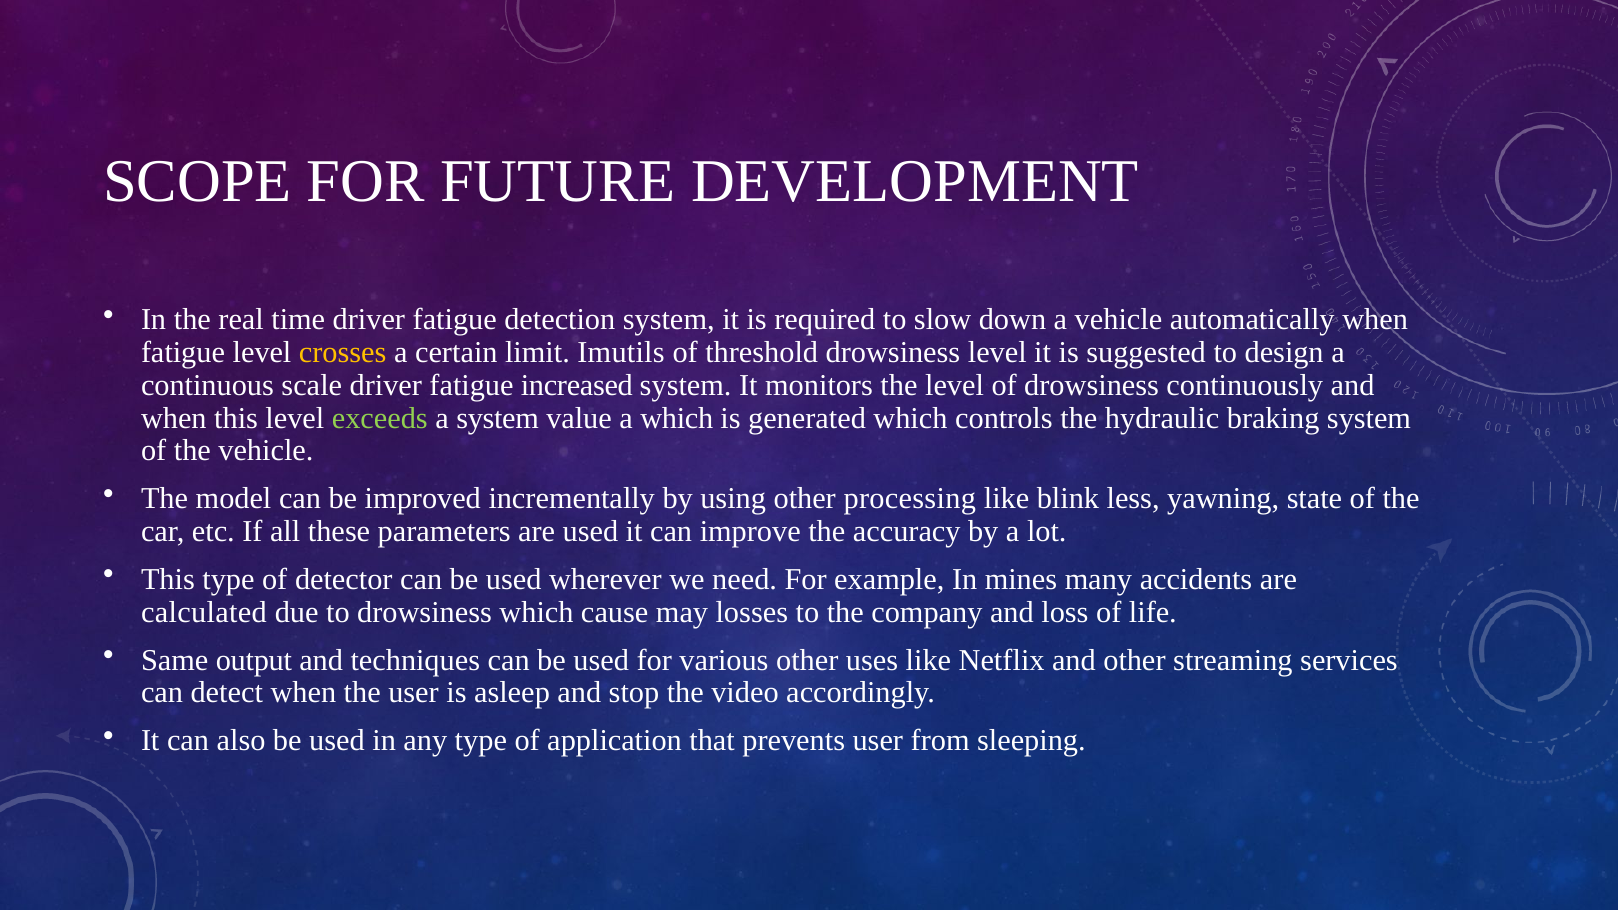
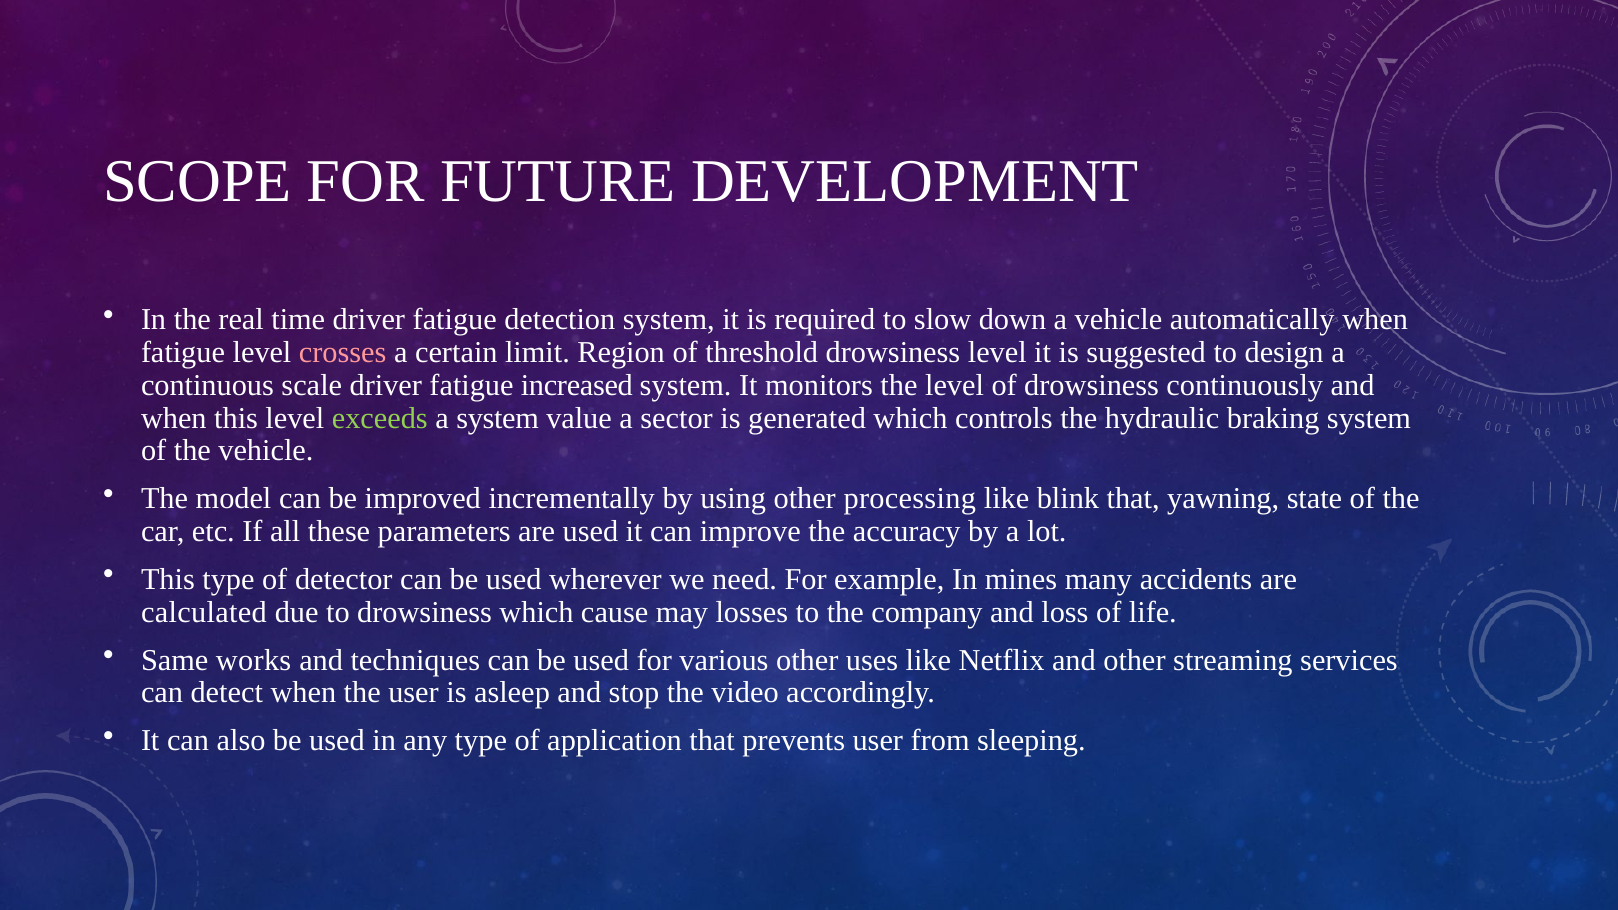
crosses colour: yellow -> pink
Imutils: Imutils -> Region
a which: which -> sector
blink less: less -> that
output: output -> works
